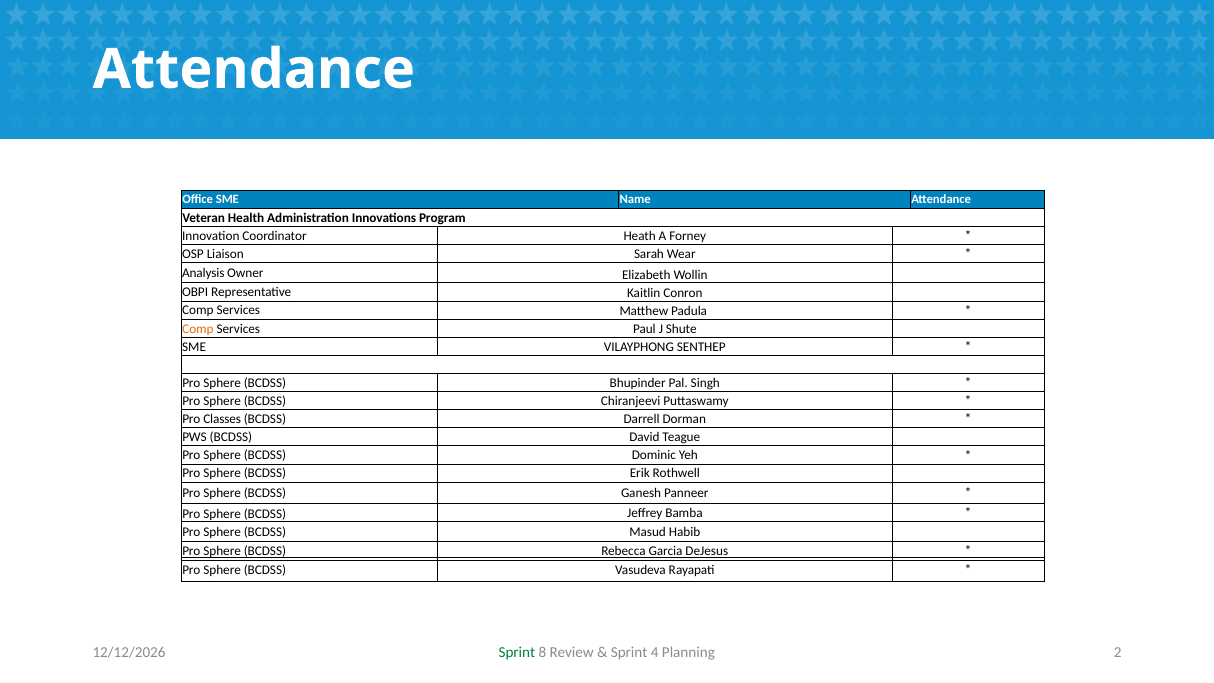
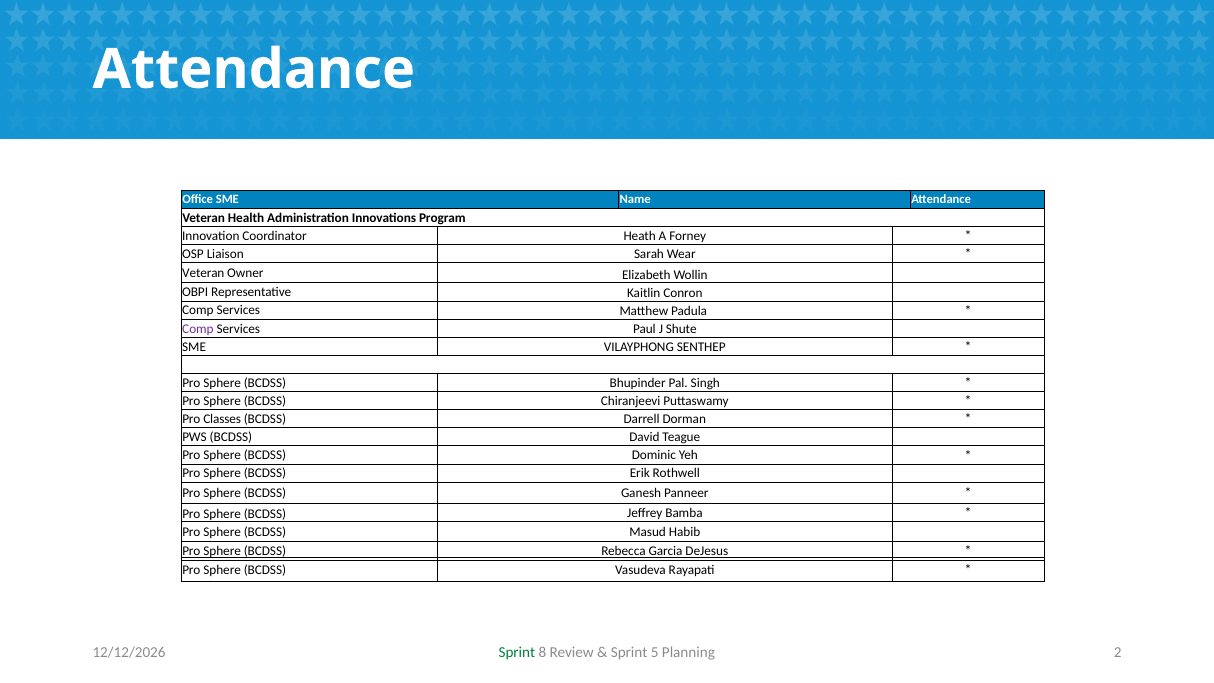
Analysis at (203, 273): Analysis -> Veteran
Comp at (198, 329) colour: orange -> purple
4: 4 -> 5
